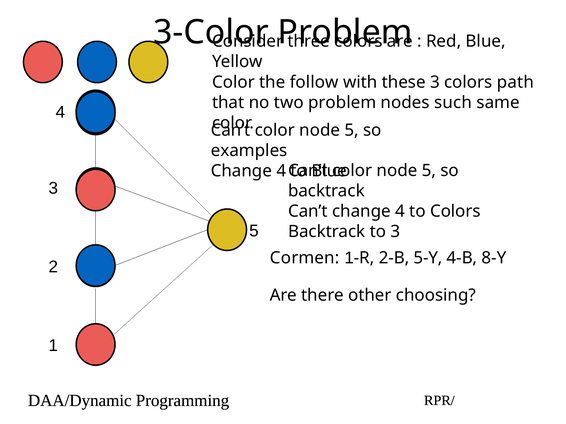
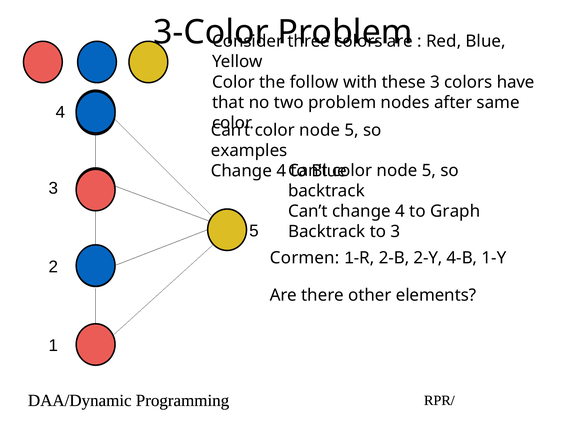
path: path -> have
such: such -> after
to Colors: Colors -> Graph
5-Y: 5-Y -> 2-Y
8-Y: 8-Y -> 1-Y
choosing: choosing -> elements
